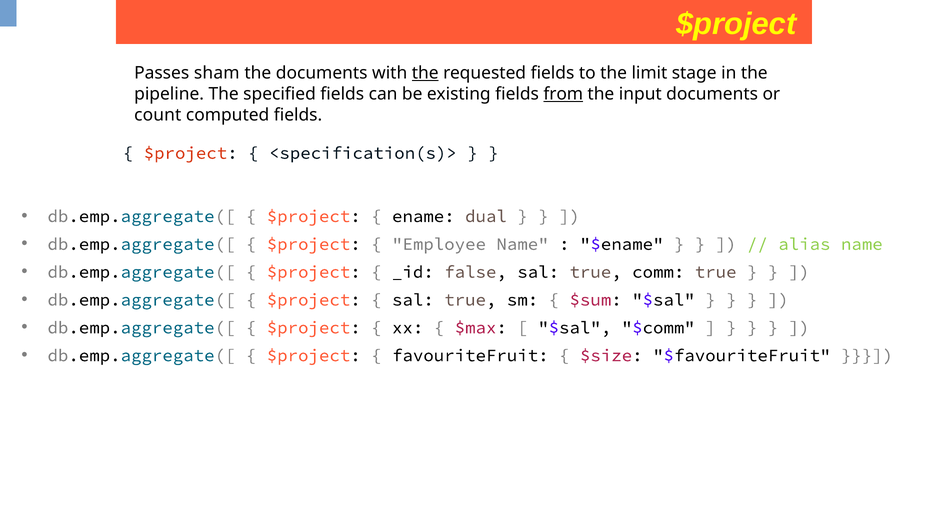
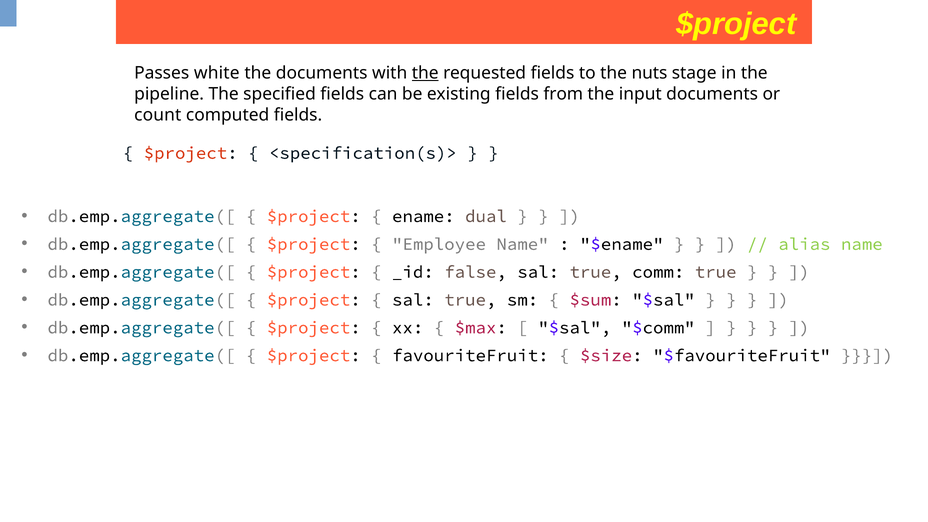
sham: sham -> white
limit: limit -> nuts
from underline: present -> none
